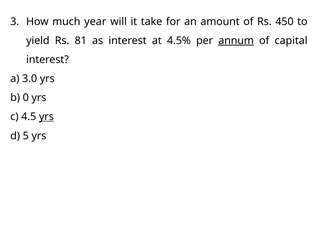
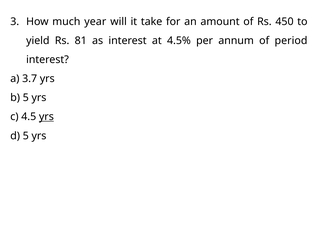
annum underline: present -> none
capital: capital -> period
3.0: 3.0 -> 3.7
b 0: 0 -> 5
